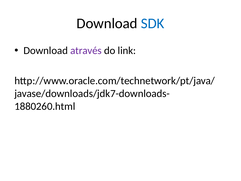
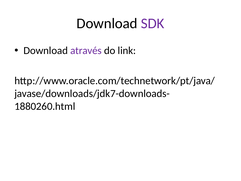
SDK colour: blue -> purple
